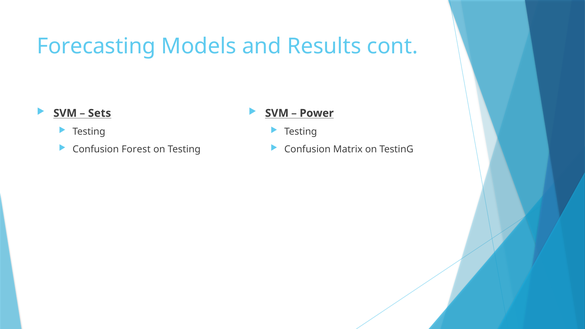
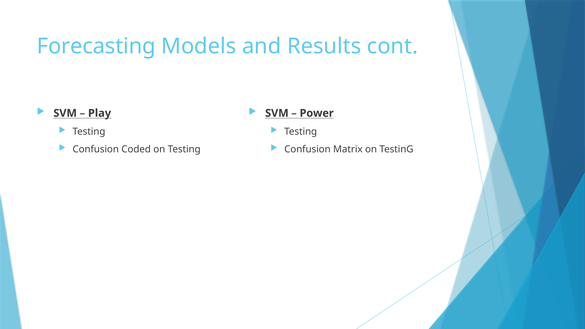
Sets: Sets -> Play
Forest: Forest -> Coded
